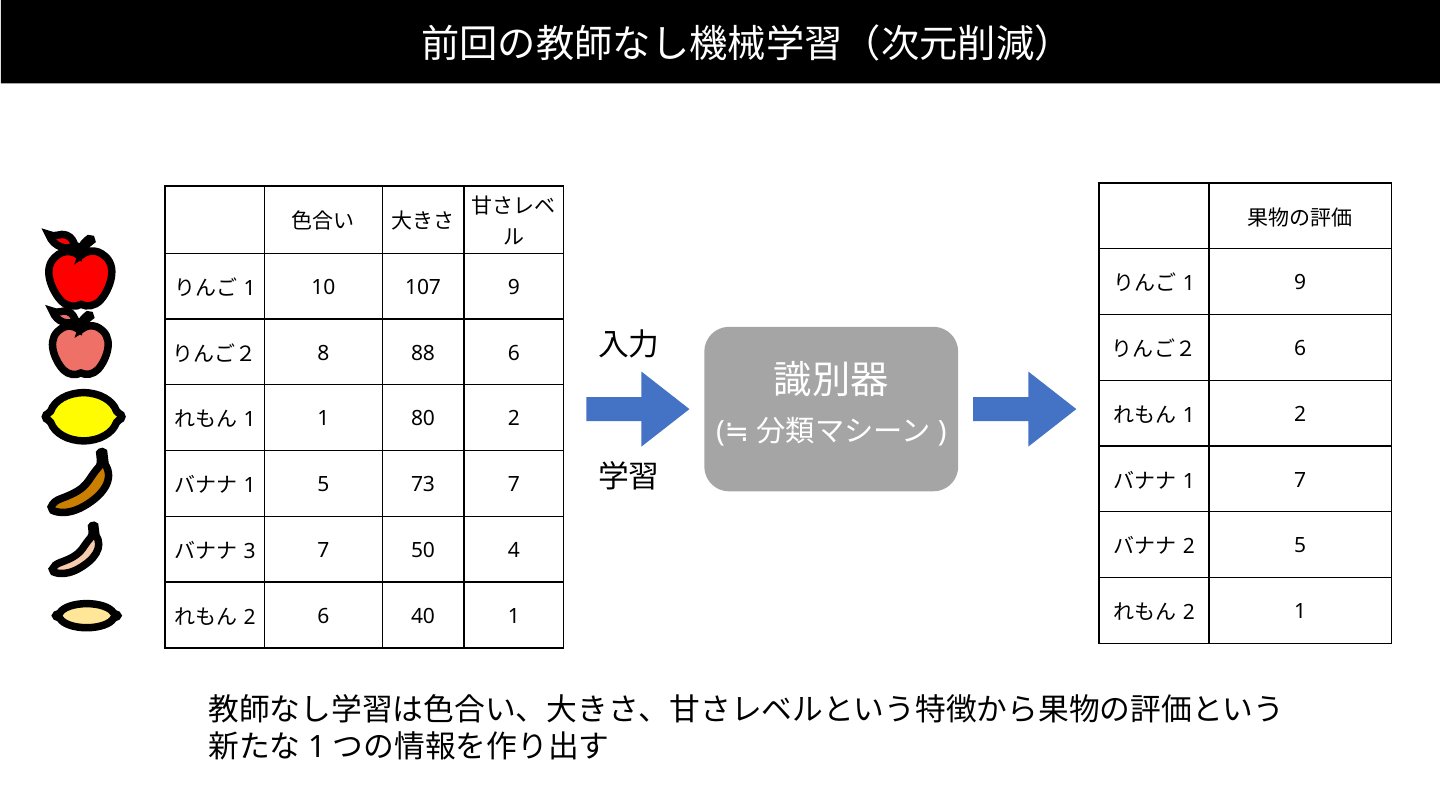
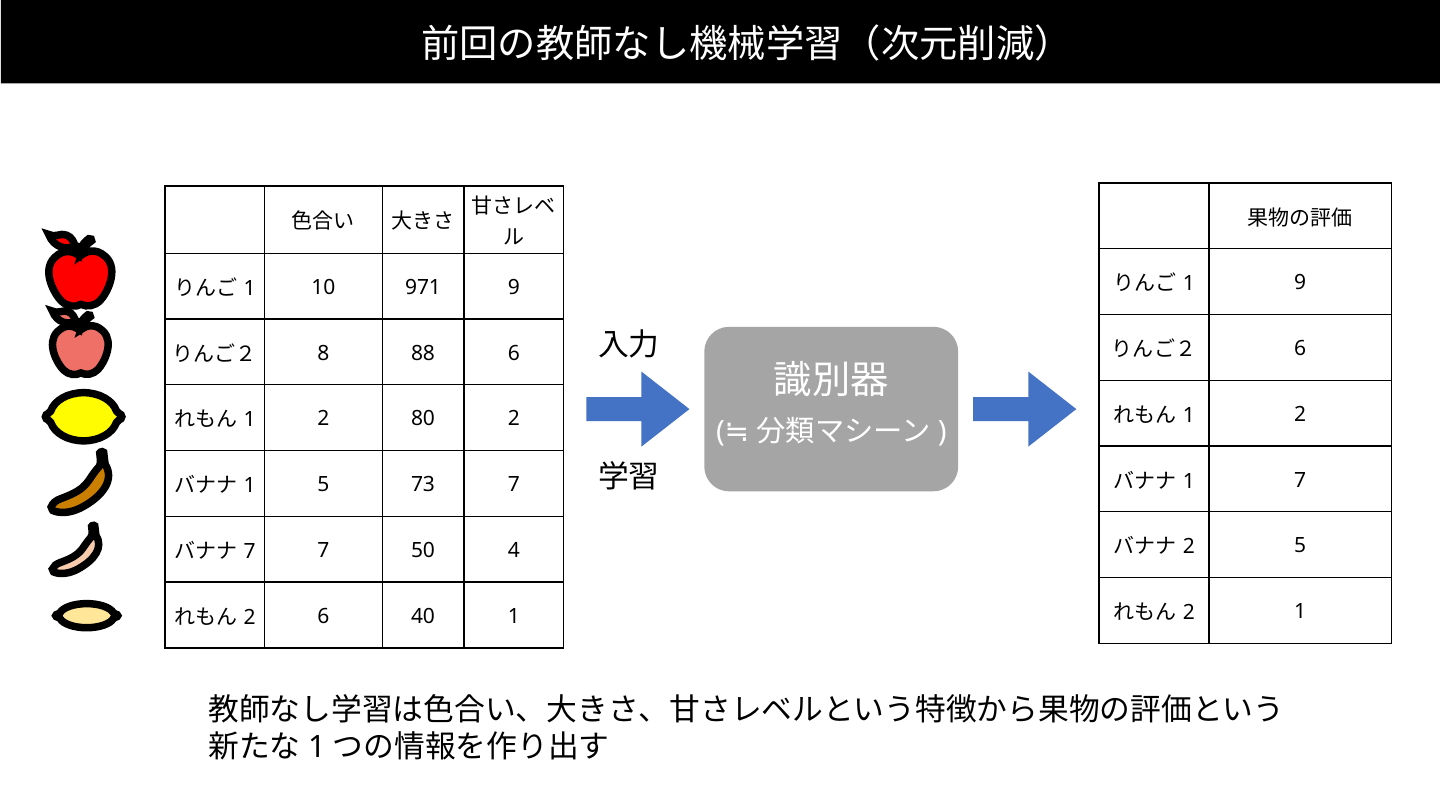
107: 107 -> 971
1 at (323, 419): 1 -> 2
3 at (250, 551): 3 -> 7
